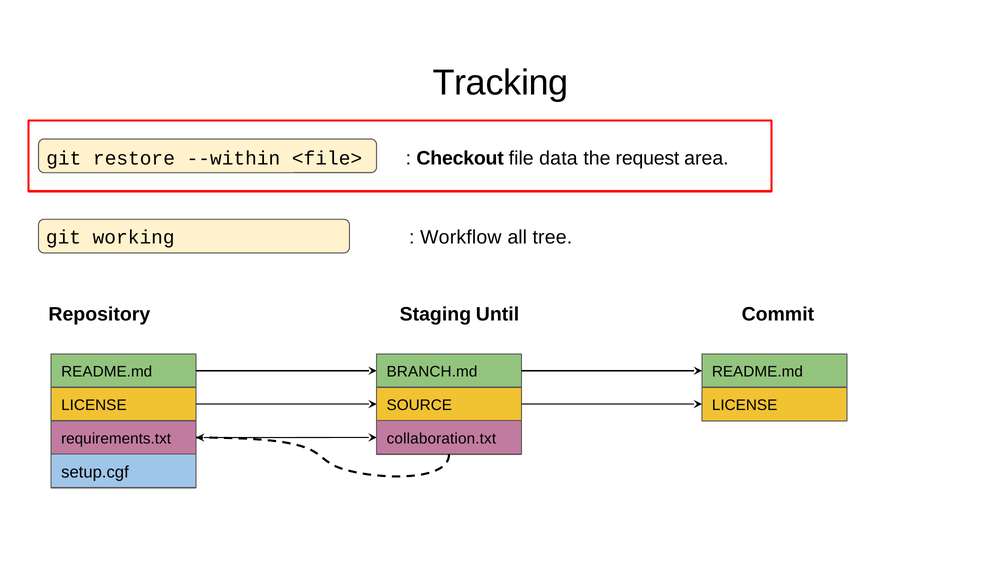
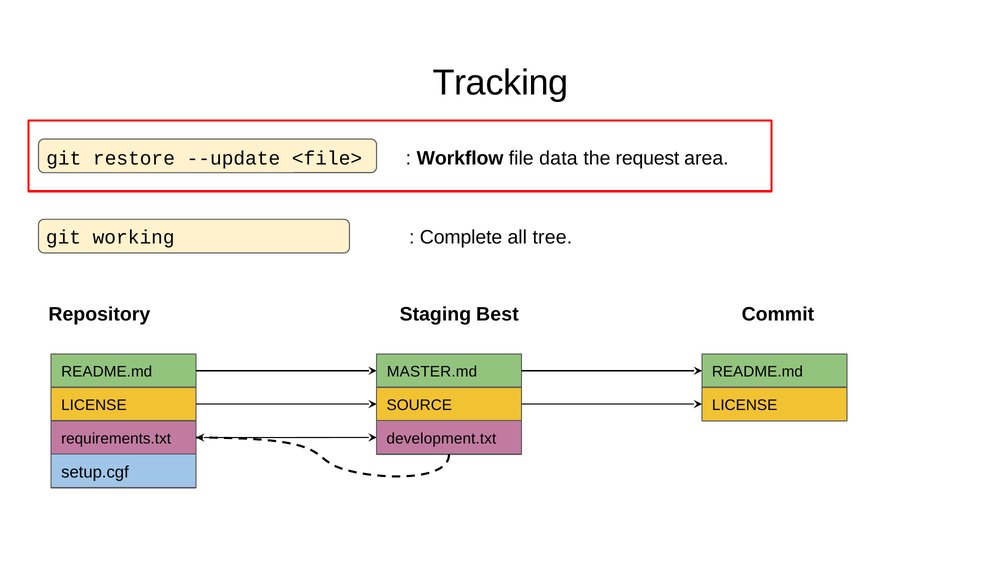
--within: --within -> --update
Checkout: Checkout -> Workflow
Workflow: Workflow -> Complete
Until: Until -> Best
BRANCH.md: BRANCH.md -> MASTER.md
collaboration.txt: collaboration.txt -> development.txt
